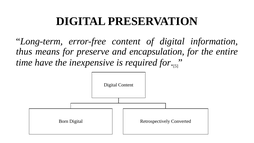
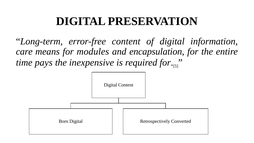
thus: thus -> care
preserve: preserve -> modules
have: have -> pays
